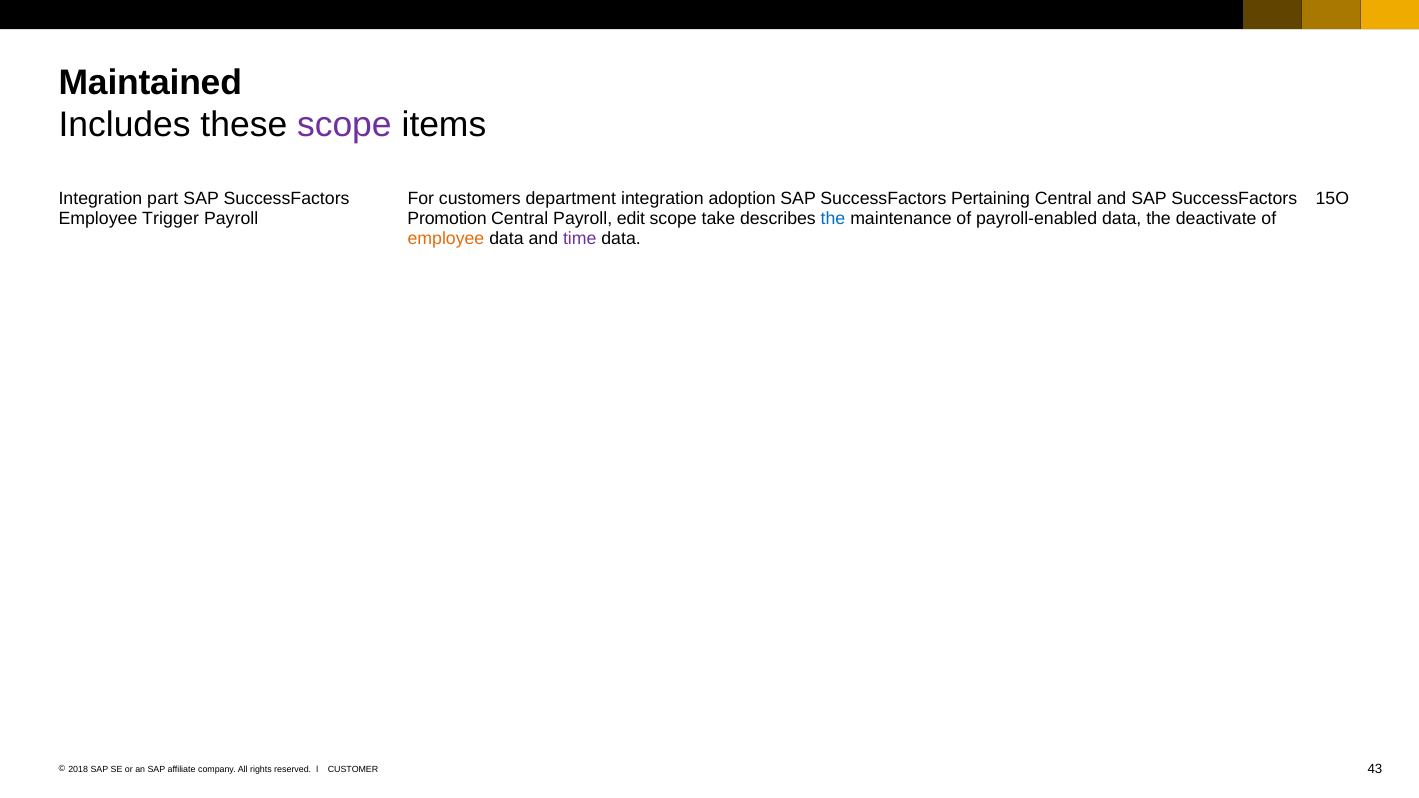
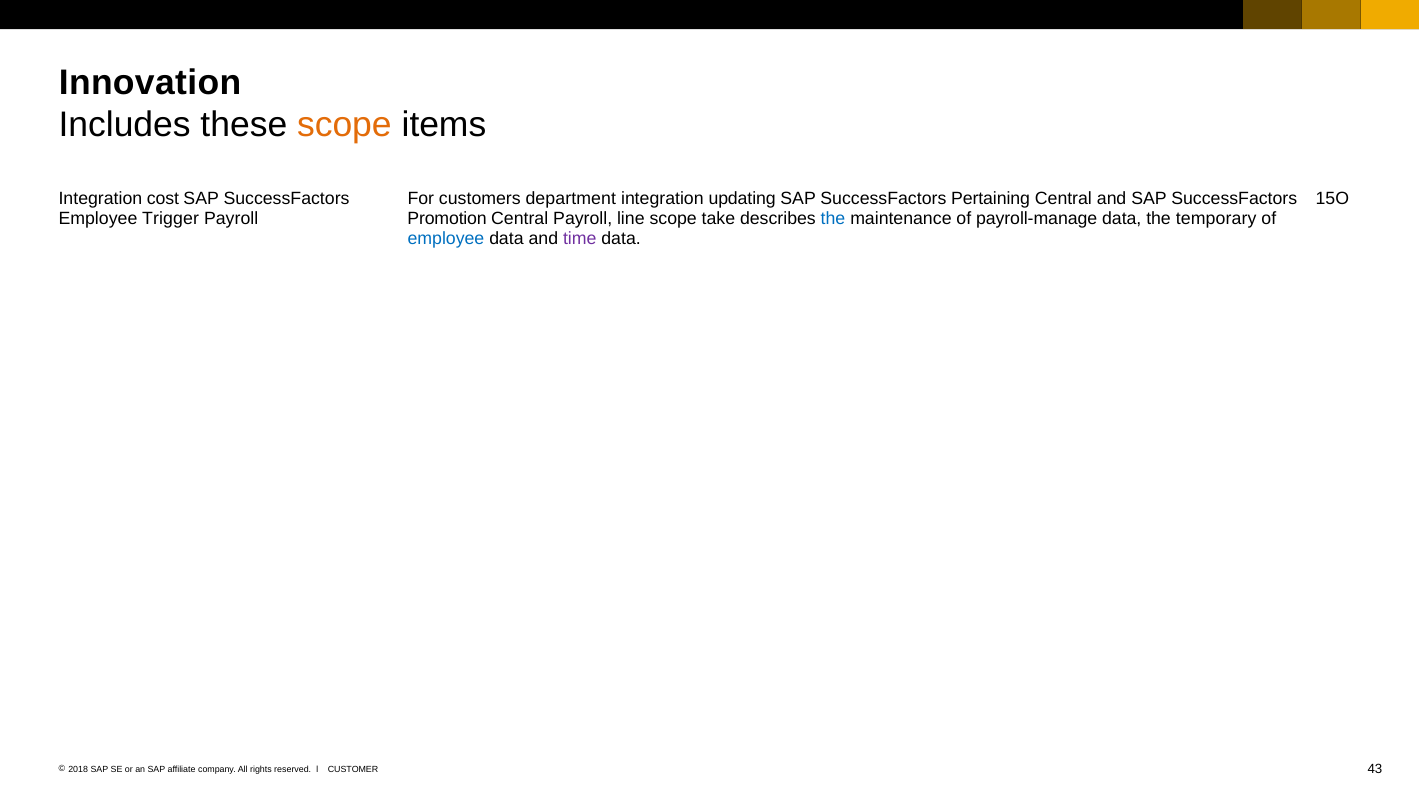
Maintained: Maintained -> Innovation
scope at (344, 125) colour: purple -> orange
part: part -> cost
adoption: adoption -> updating
edit: edit -> line
payroll-enabled: payroll-enabled -> payroll-manage
deactivate: deactivate -> temporary
employee at (446, 238) colour: orange -> blue
